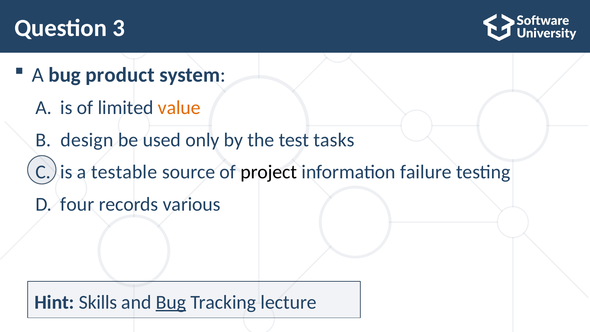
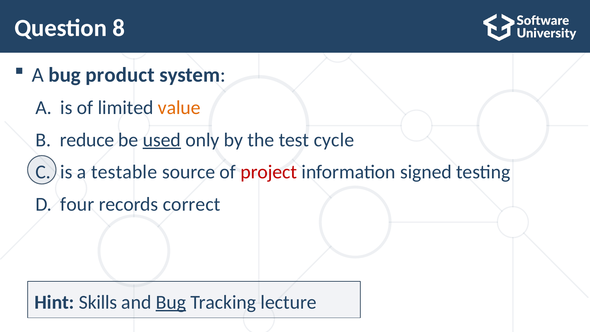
3: 3 -> 8
design: design -> reduce
used underline: none -> present
tasks: tasks -> cycle
project colour: black -> red
failure: failure -> signed
various: various -> correct
